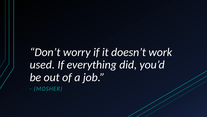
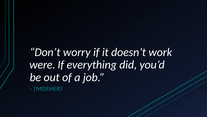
used: used -> were
